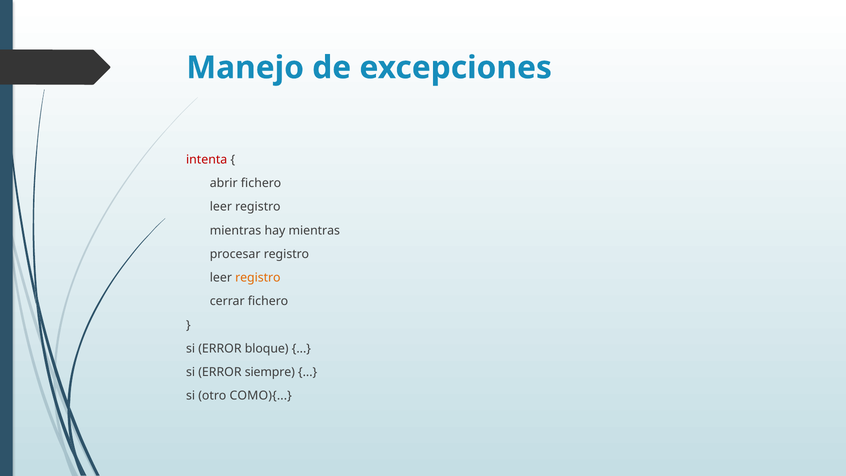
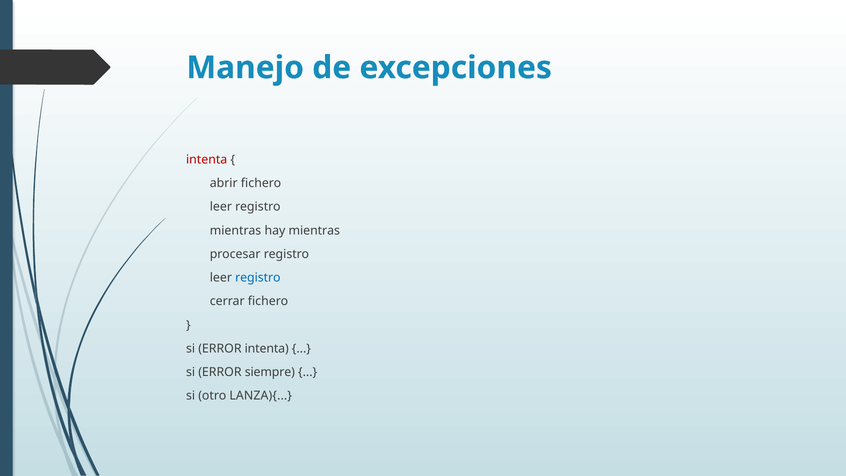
registro at (258, 278) colour: orange -> blue
ERROR bloque: bloque -> intenta
COMO){: COMO){ -> LANZA){
